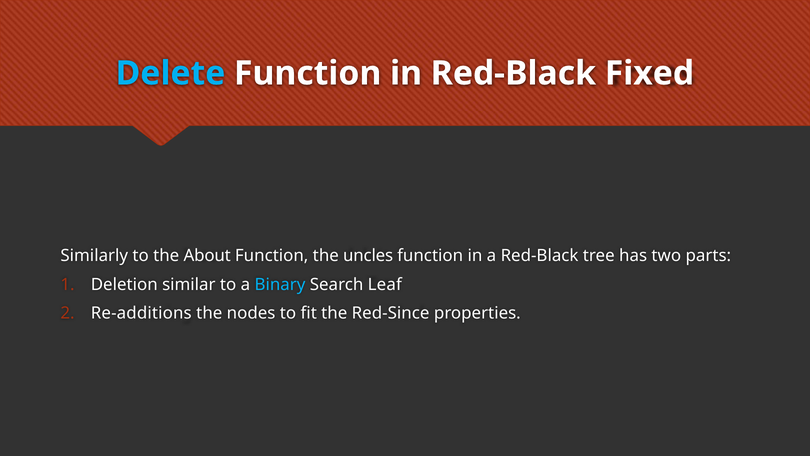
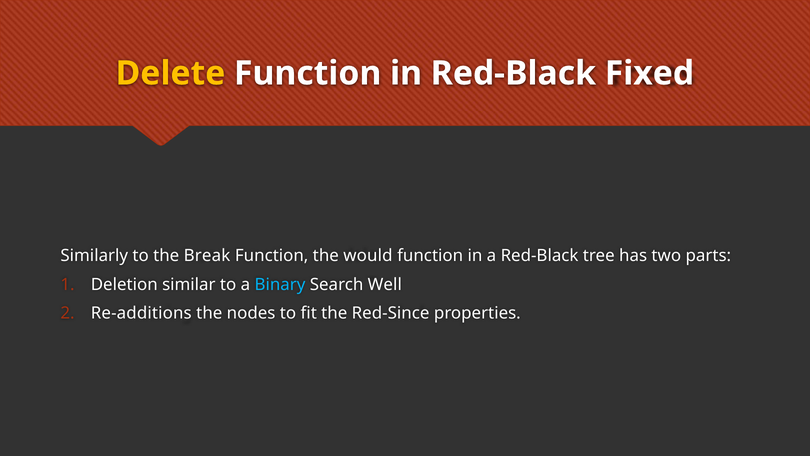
Delete colour: light blue -> yellow
About: About -> Break
uncles: uncles -> would
Leaf: Leaf -> Well
